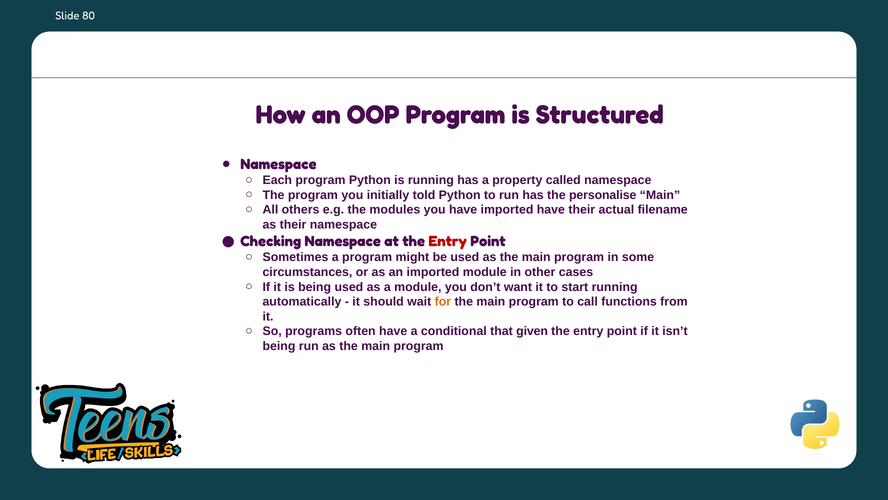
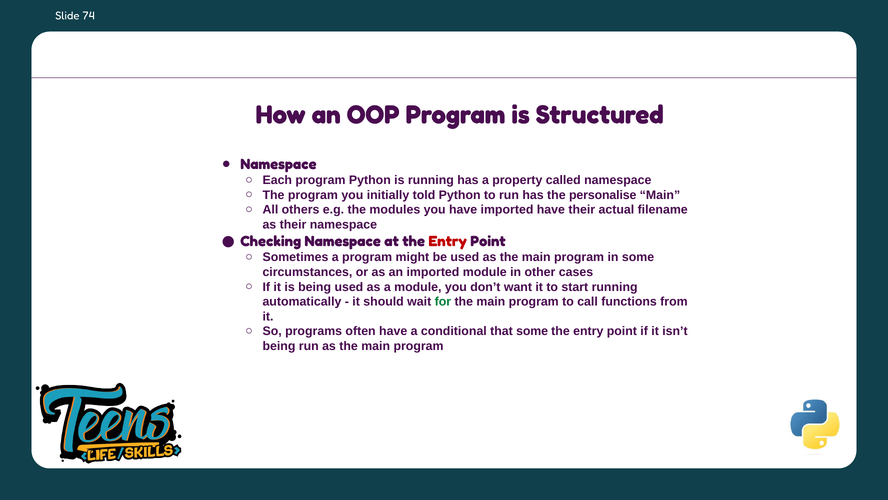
80: 80 -> 74
for colour: orange -> green
that given: given -> some
